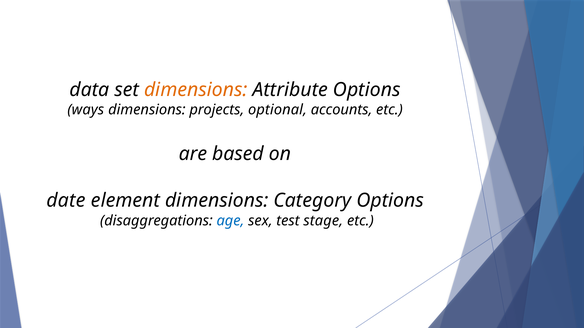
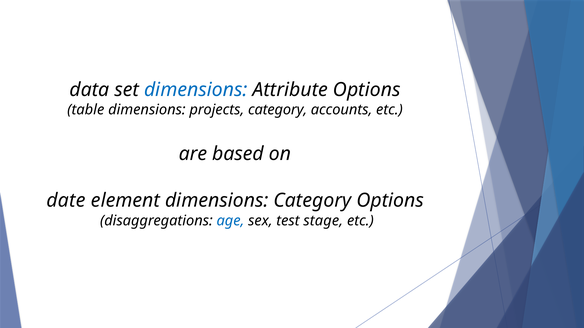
dimensions at (196, 90) colour: orange -> blue
ways: ways -> table
projects optional: optional -> category
